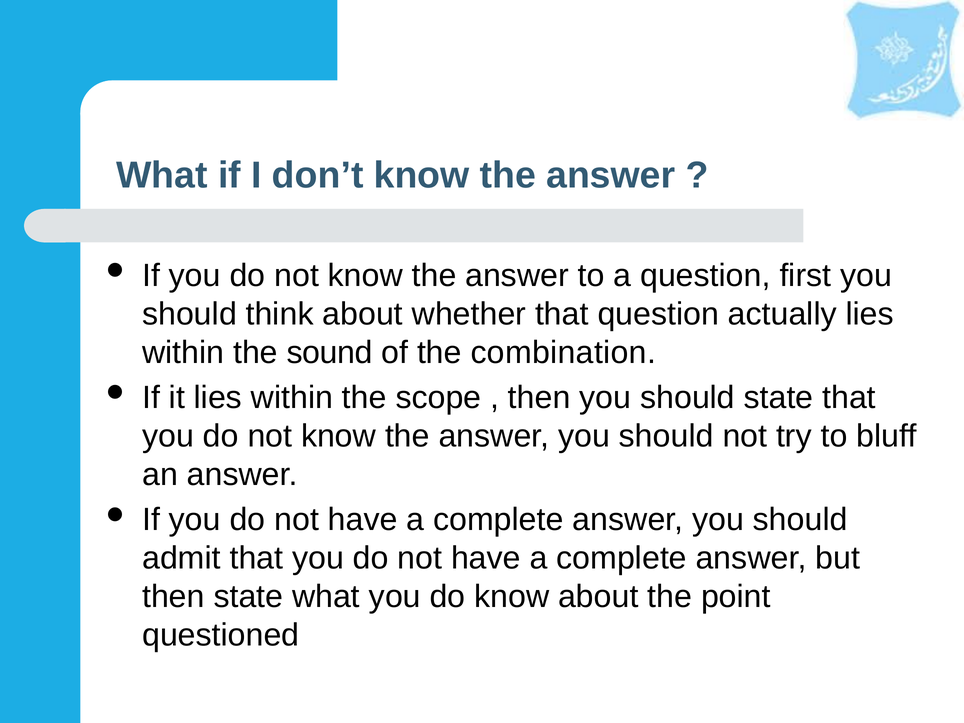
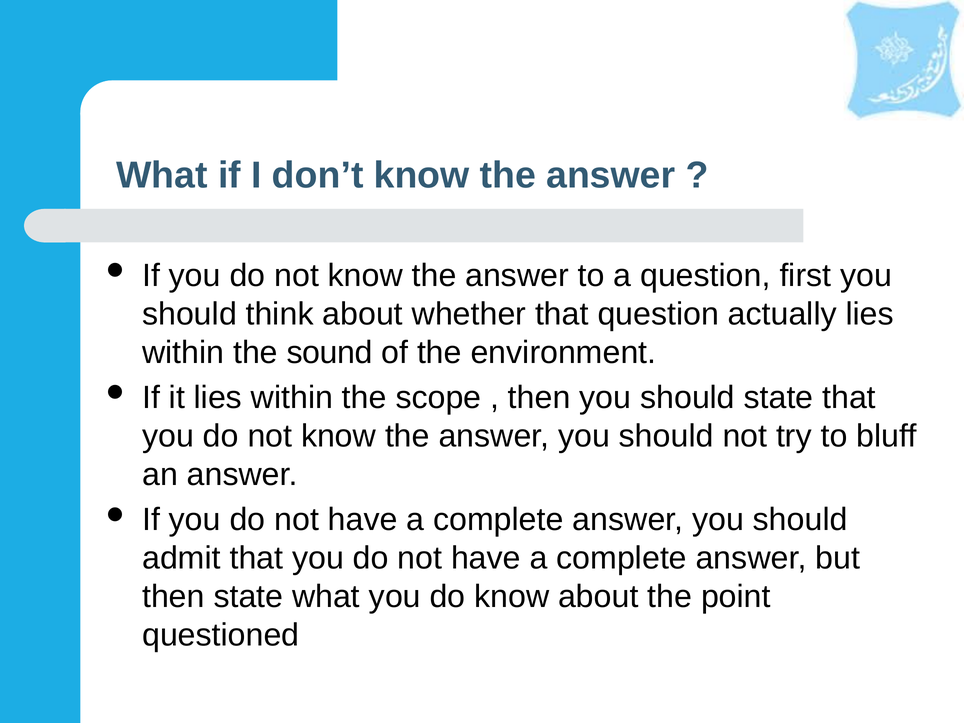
combination: combination -> environment
